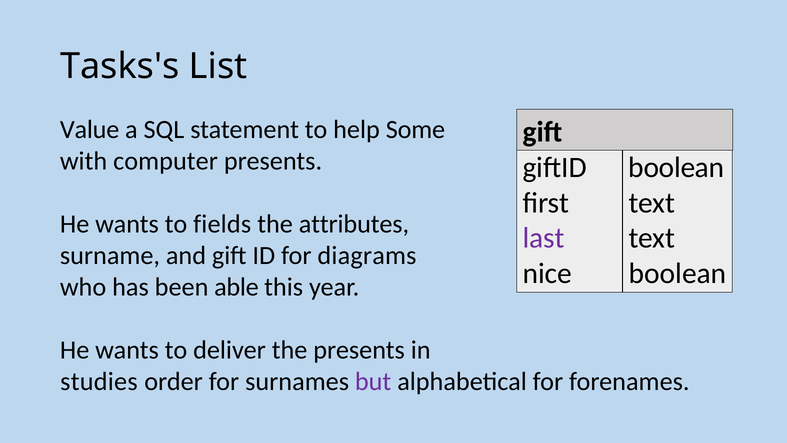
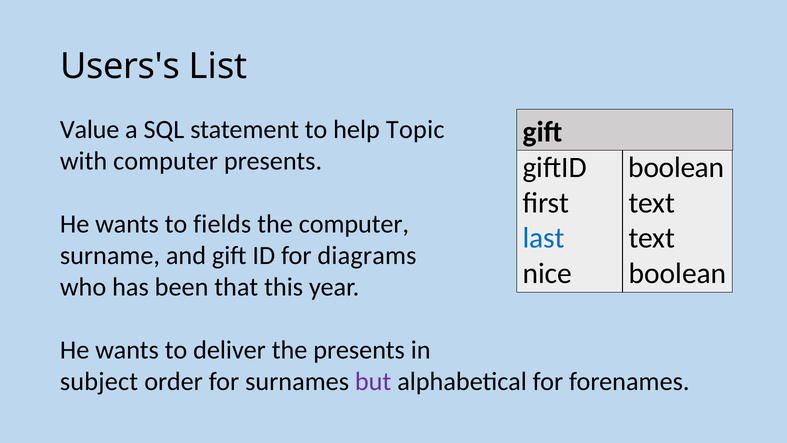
Tasks's: Tasks's -> Users's
Some: Some -> Topic
the attributes: attributes -> computer
last colour: purple -> blue
able: able -> that
studies: studies -> subject
